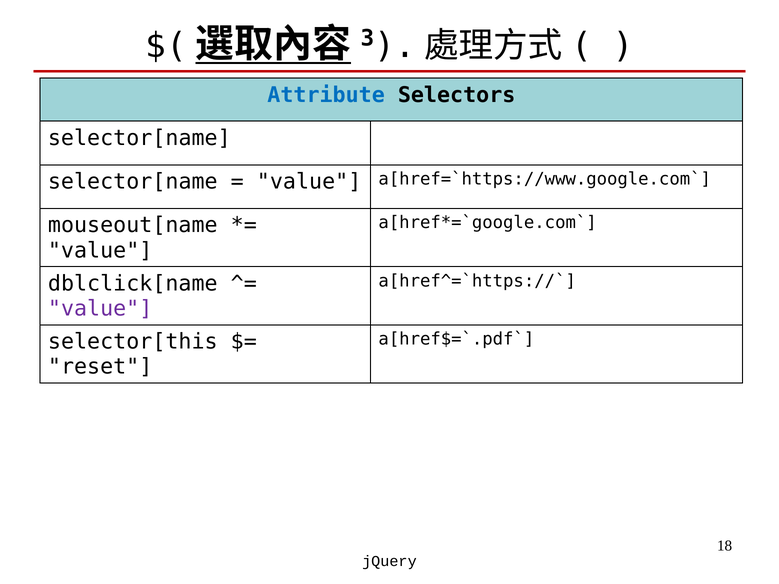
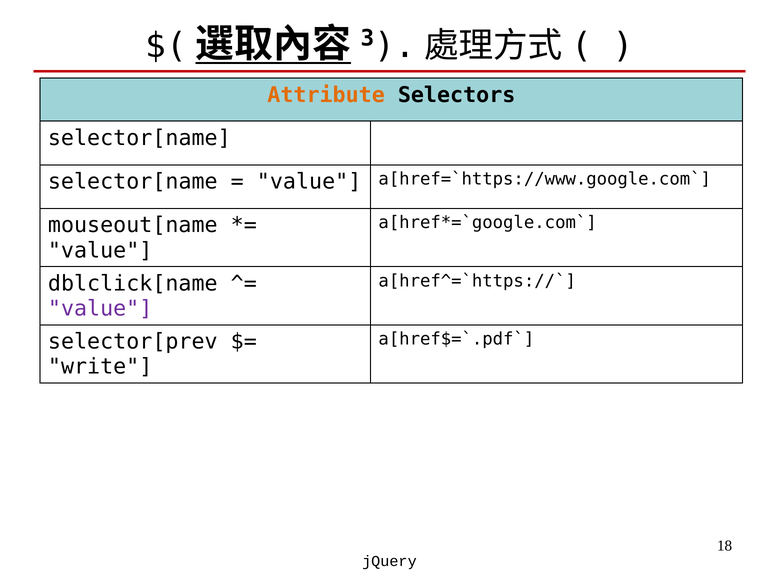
Attribute colour: blue -> orange
selector[this: selector[this -> selector[prev
reset: reset -> write
